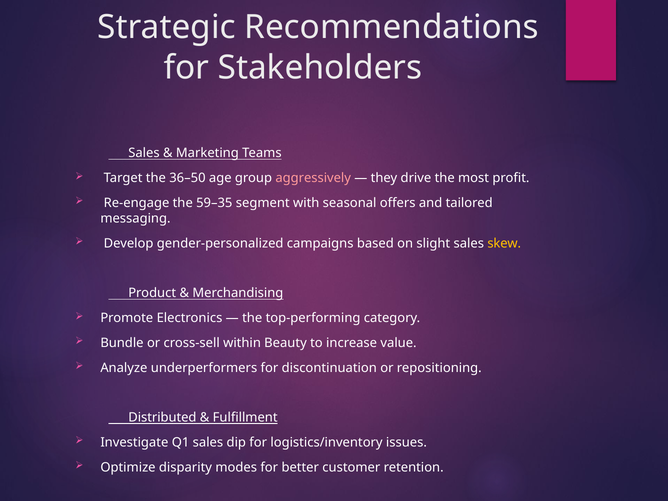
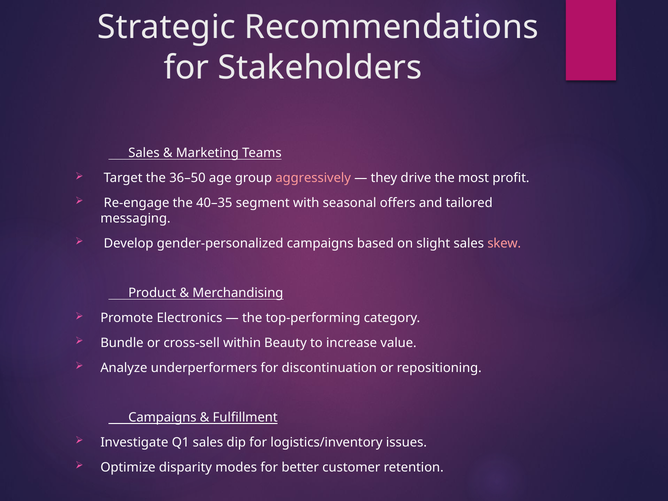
59–35: 59–35 -> 40–35
skew colour: yellow -> pink
Distributed at (162, 418): Distributed -> Campaigns
